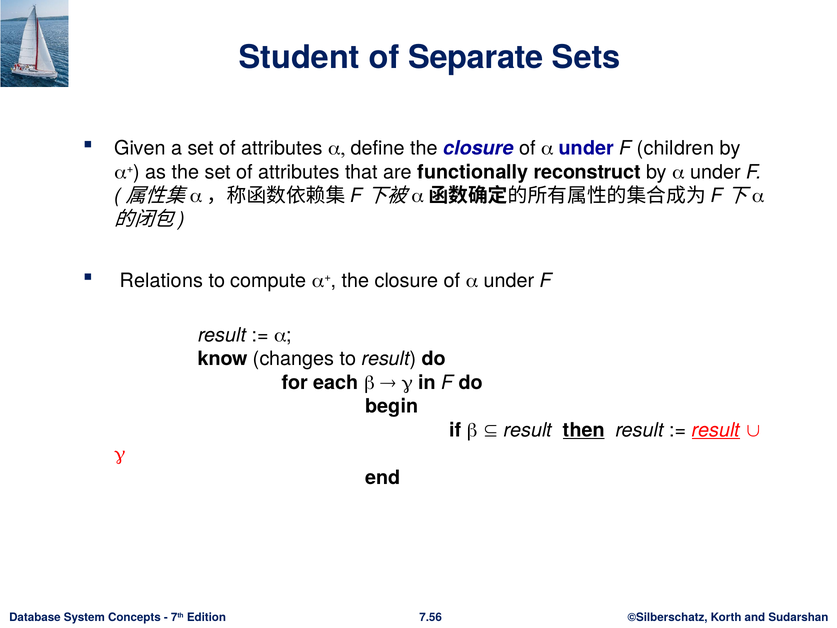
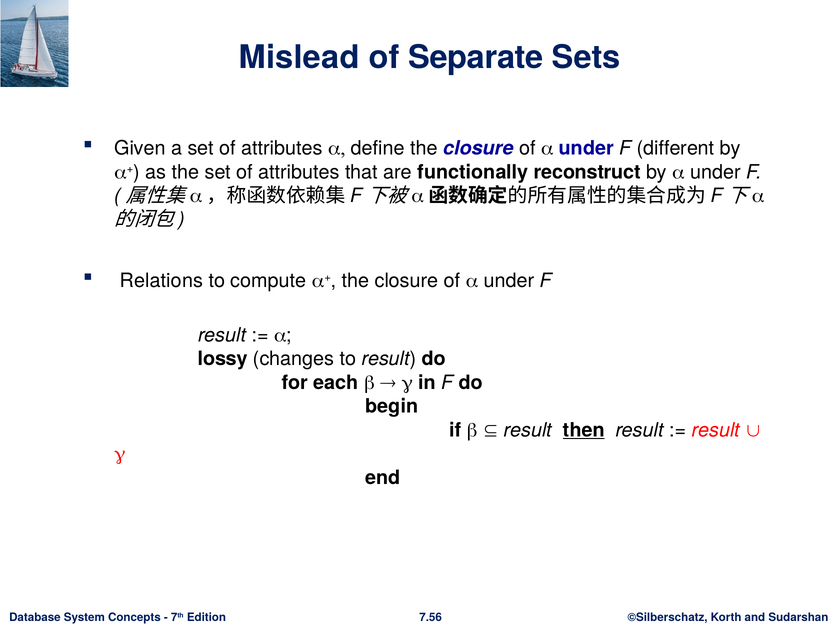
Student: Student -> Mislead
children: children -> different
know: know -> lossy
result at (716, 430) underline: present -> none
